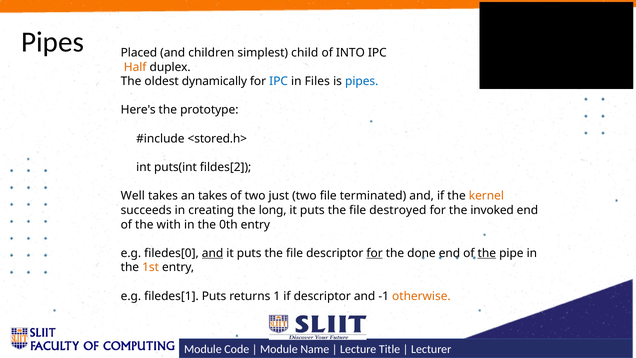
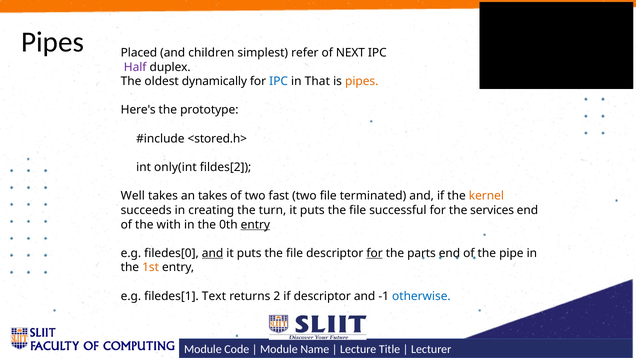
child: child -> refer
INTO: INTO -> NEXT
Half colour: orange -> purple
Files: Files -> That
pipes at (362, 81) colour: blue -> orange
puts(int: puts(int -> only(int
just: just -> fast
long: long -> turn
destroyed: destroyed -> successful
invoked: invoked -> services
entry at (255, 224) underline: none -> present
done: done -> parts
the at (487, 253) underline: present -> none
filedes[1 Puts: Puts -> Text
1: 1 -> 2
otherwise colour: orange -> blue
